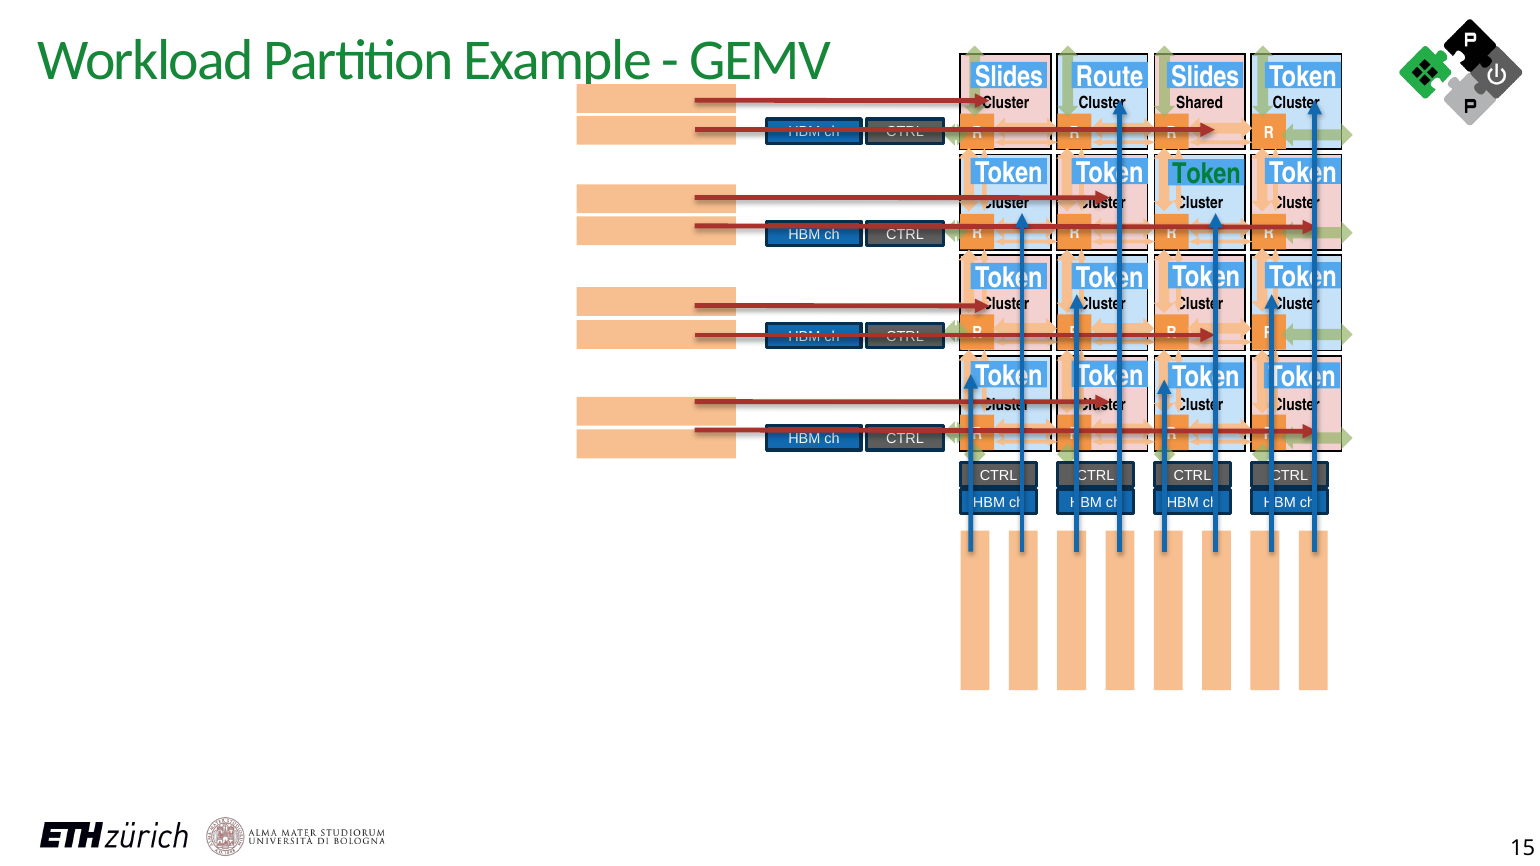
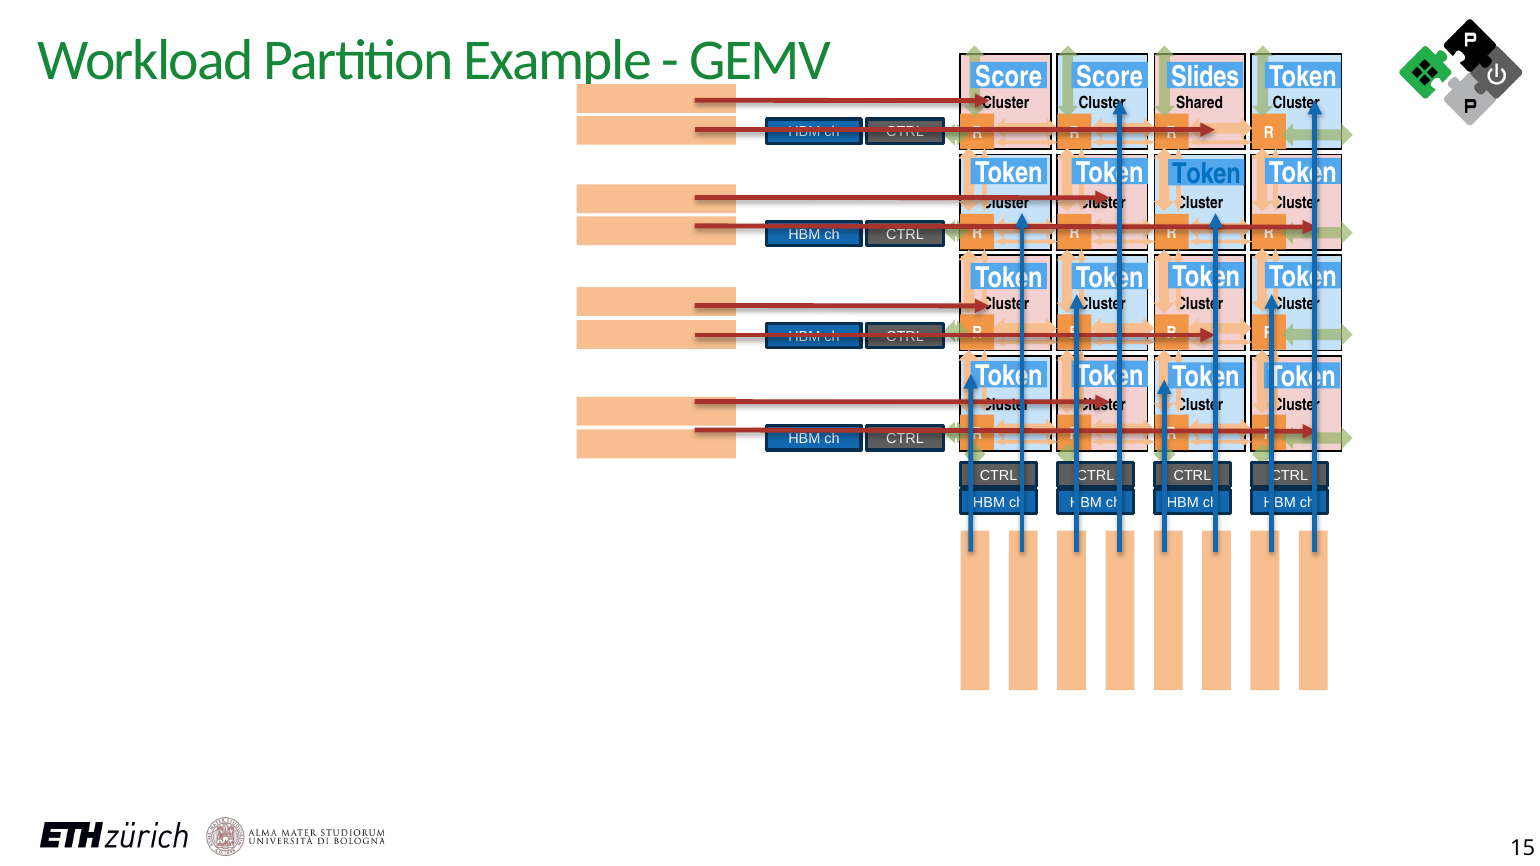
Slides at (1009, 77): Slides -> Score
Route at (1110, 77): Route -> Score
Token at (1206, 174) colour: green -> blue
